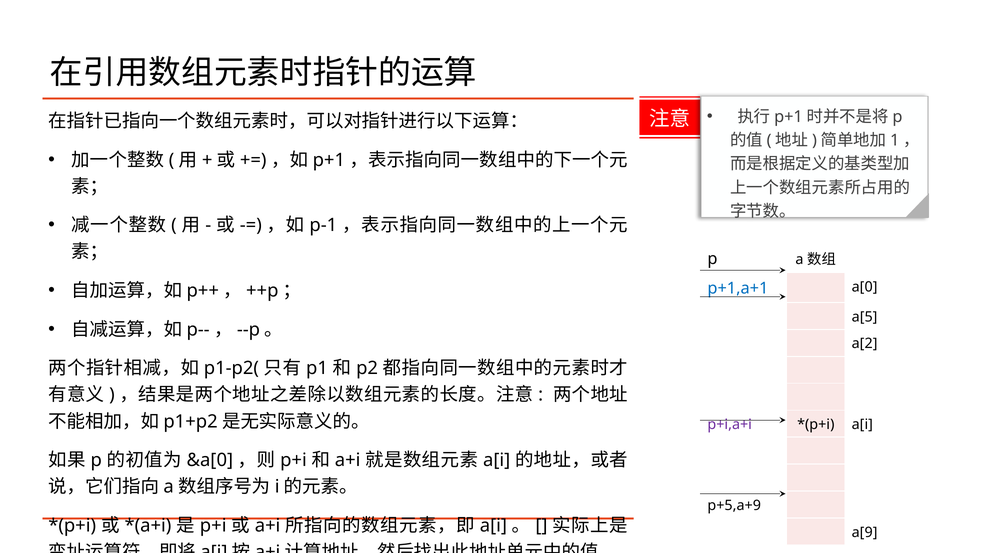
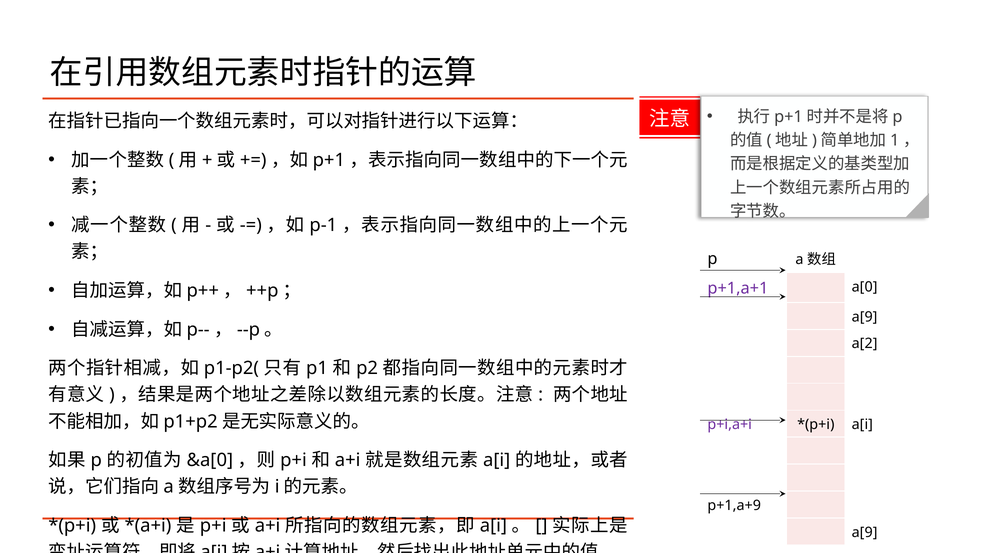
p+1,a+1 colour: blue -> purple
a[5 at (865, 317): a[5 -> a[9
p+5,a+9: p+5,a+9 -> p+1,a+9
